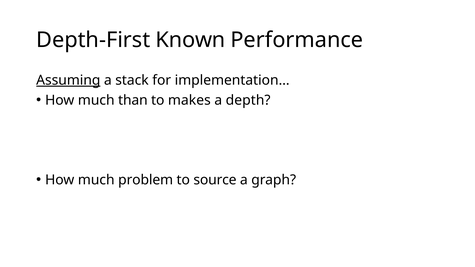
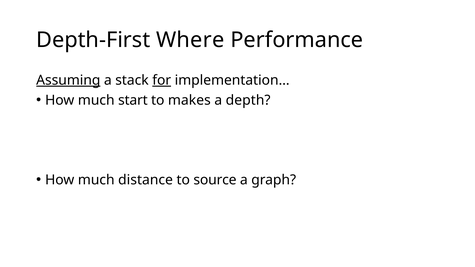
Known: Known -> Where
for underline: none -> present
than: than -> start
problem: problem -> distance
